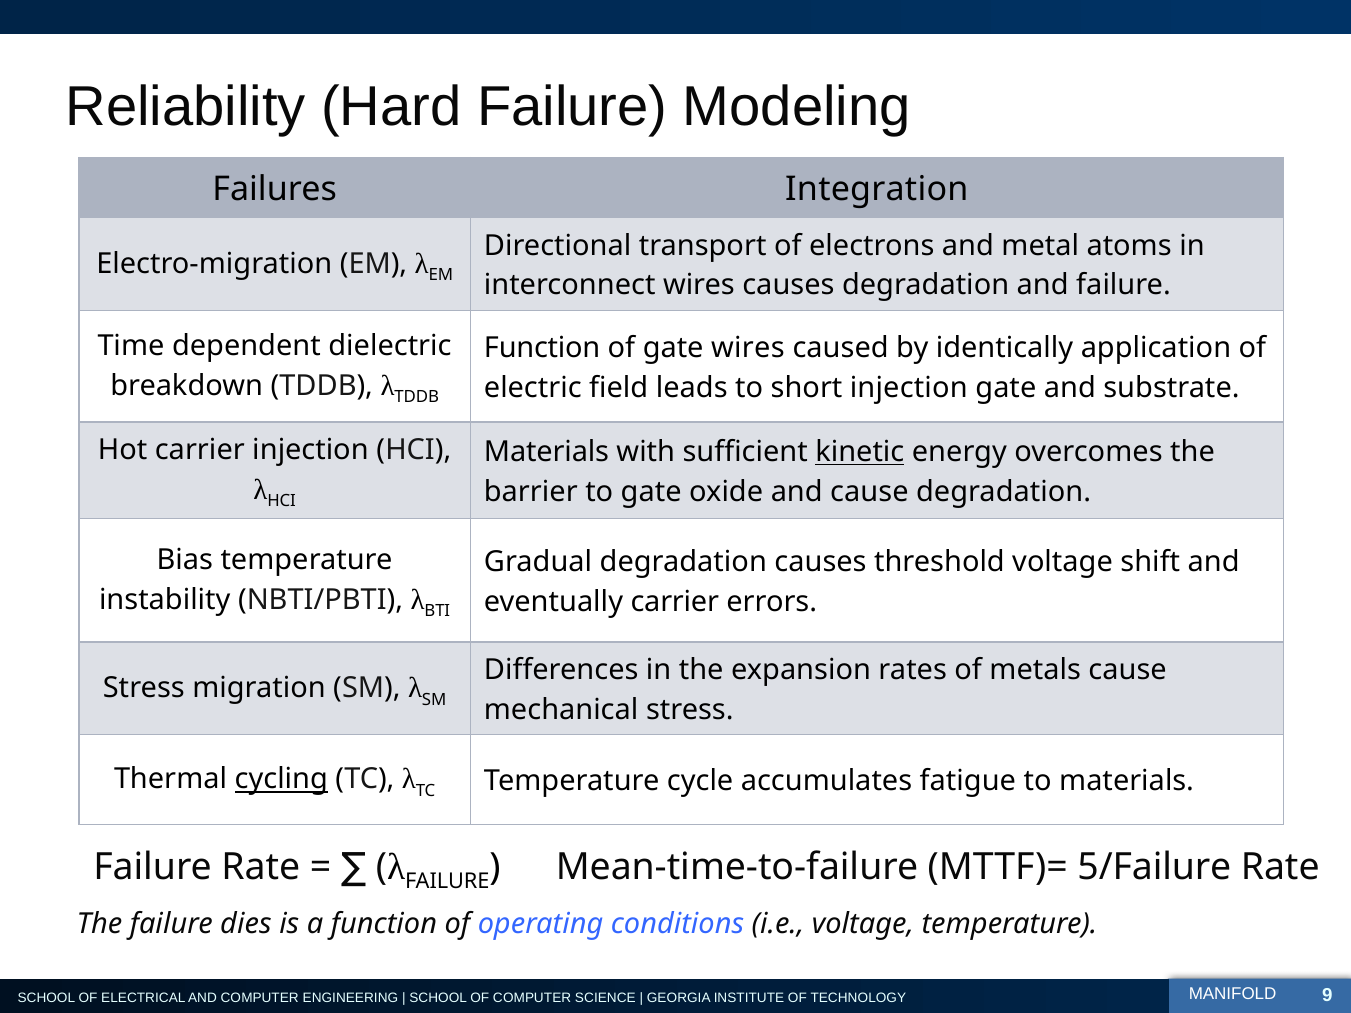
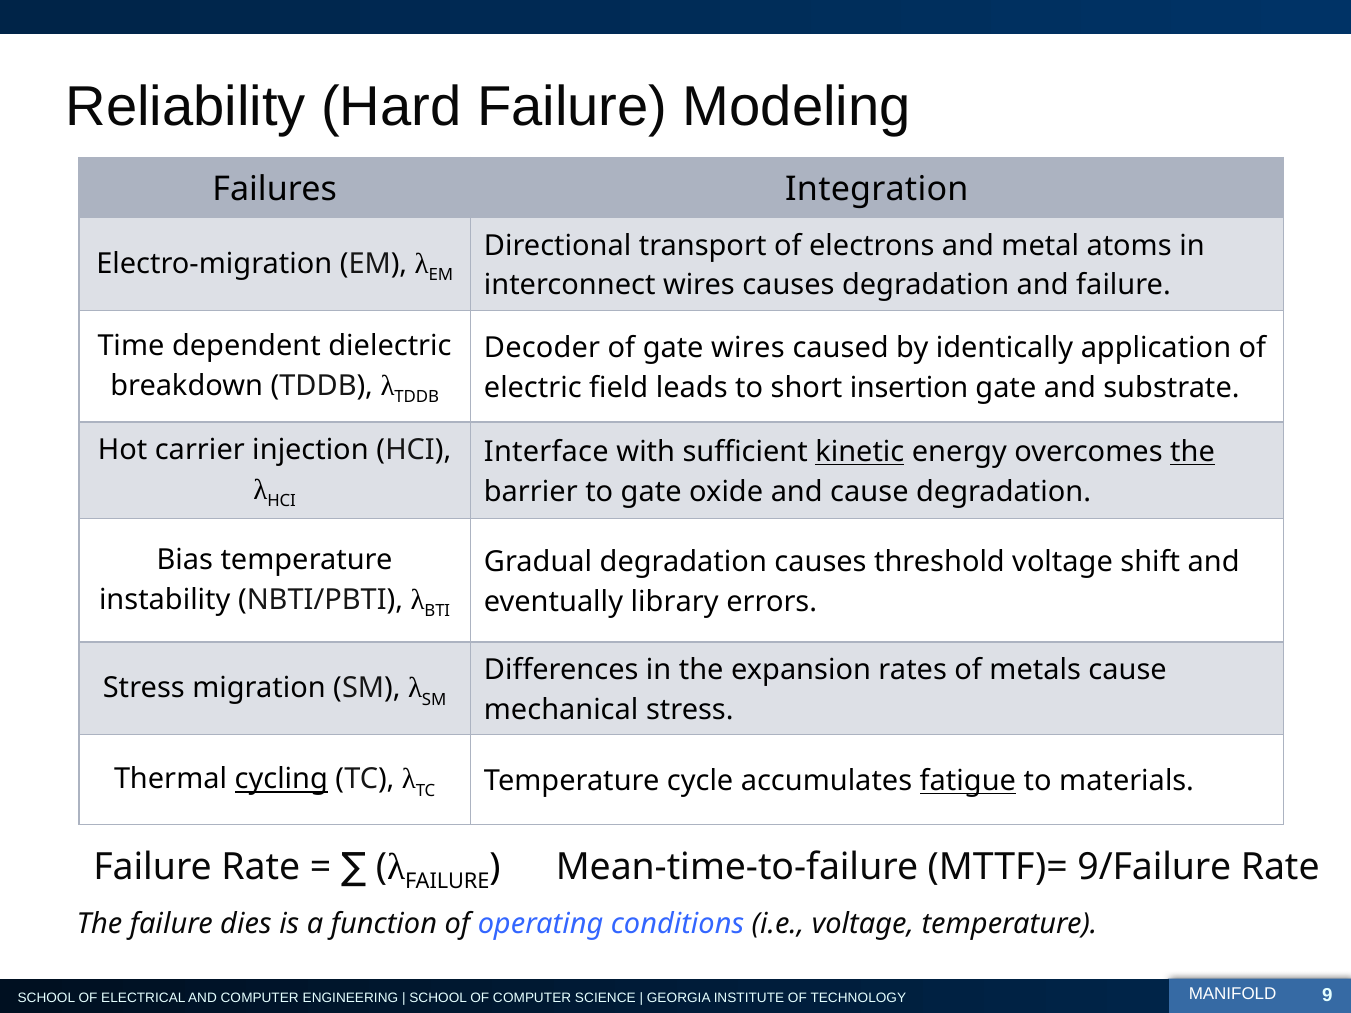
Function at (542, 348): Function -> Decoder
short injection: injection -> insertion
Materials at (546, 452): Materials -> Interface
the at (1193, 452) underline: none -> present
eventually carrier: carrier -> library
fatigue underline: none -> present
5/Failure: 5/Failure -> 9/Failure
